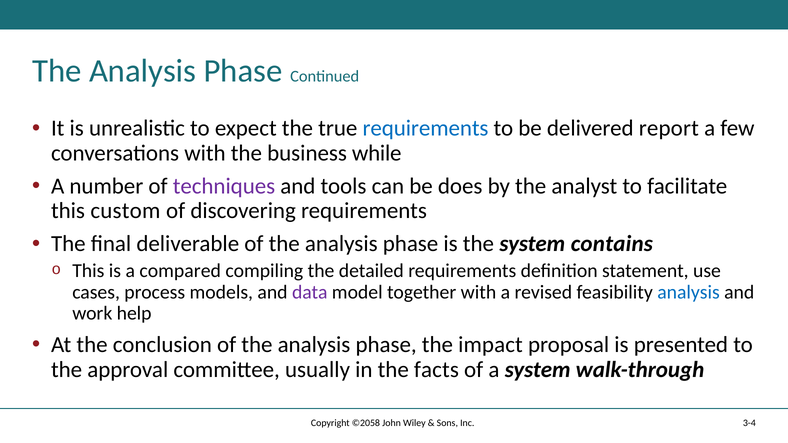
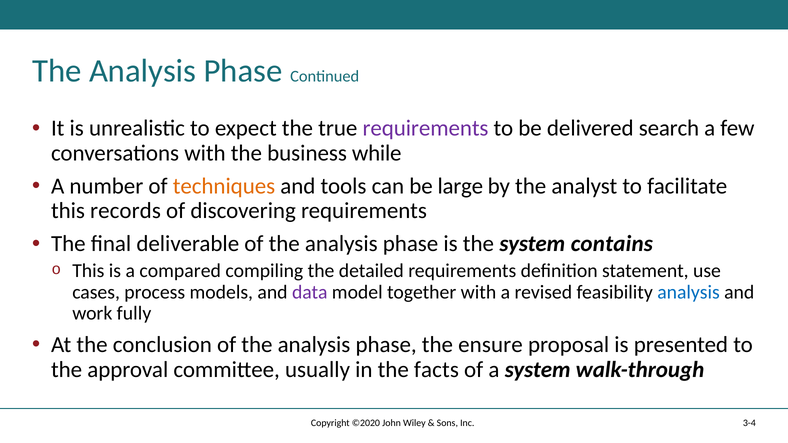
requirements at (426, 128) colour: blue -> purple
report: report -> search
techniques colour: purple -> orange
does: does -> large
custom: custom -> records
help: help -> fully
impact: impact -> ensure
©2058: ©2058 -> ©2020
